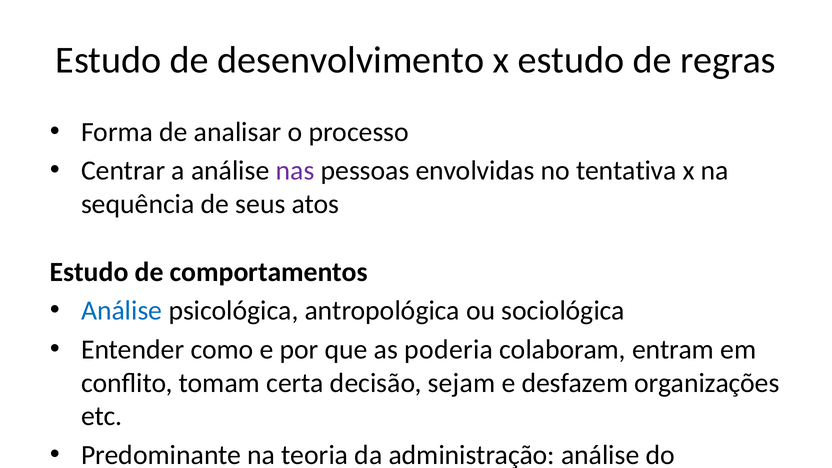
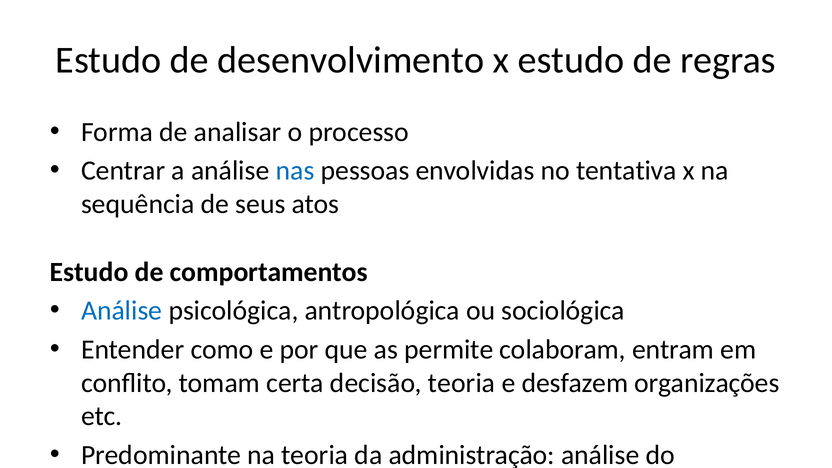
nas colour: purple -> blue
as poderia: poderia -> permite
decisão sejam: sejam -> teoria
